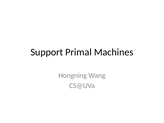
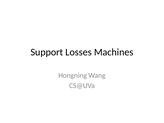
Primal: Primal -> Losses
